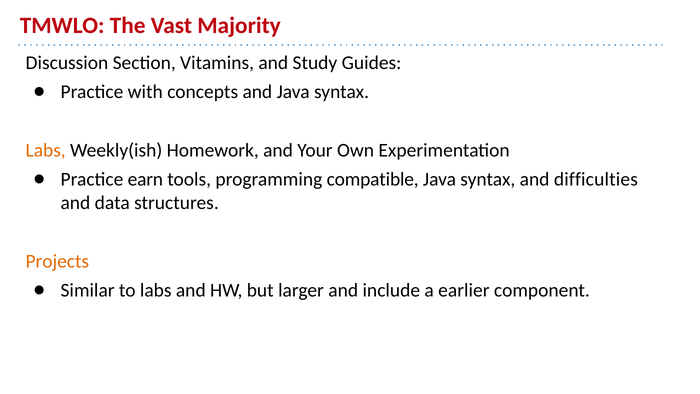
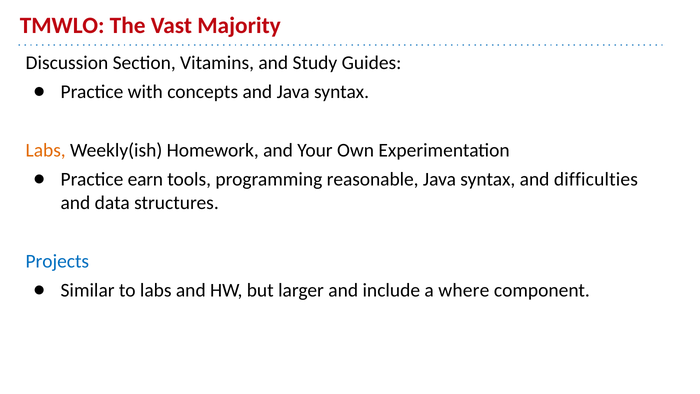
compatible: compatible -> reasonable
Projects colour: orange -> blue
earlier: earlier -> where
